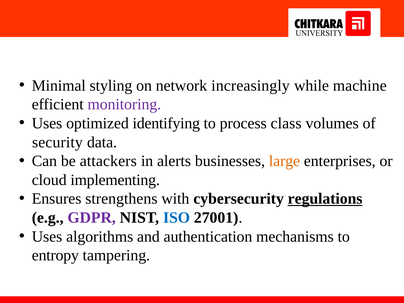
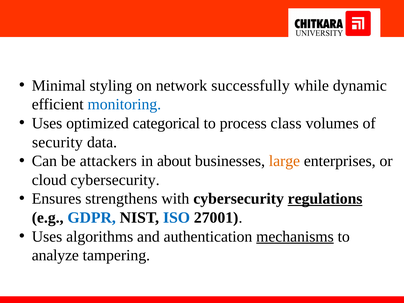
increasingly: increasingly -> successfully
machine: machine -> dynamic
monitoring colour: purple -> blue
identifying: identifying -> categorical
alerts: alerts -> about
cloud implementing: implementing -> cybersecurity
GDPR colour: purple -> blue
mechanisms underline: none -> present
entropy: entropy -> analyze
